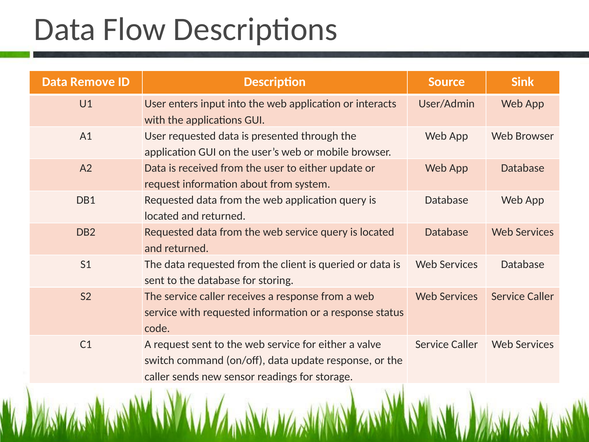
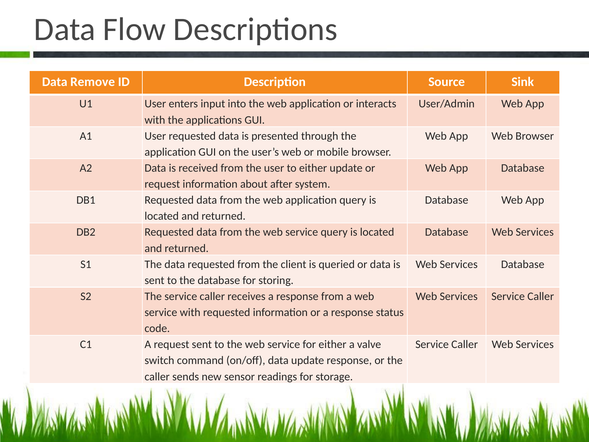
about from: from -> after
